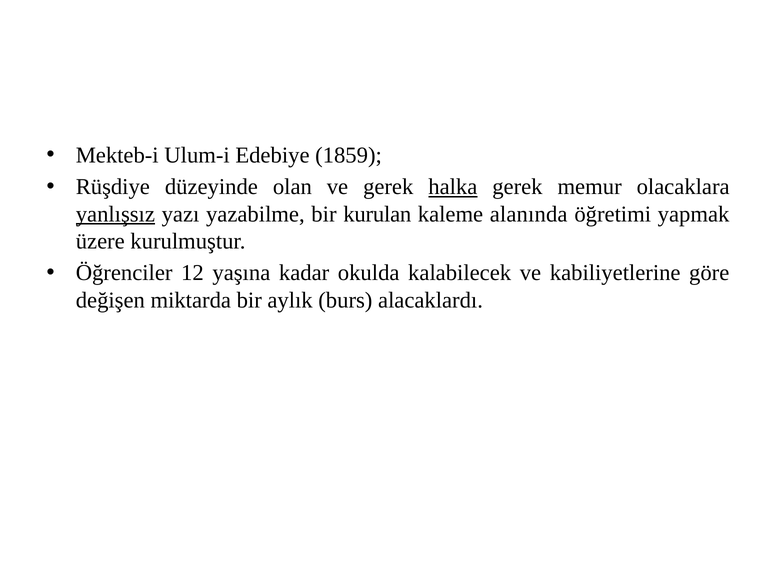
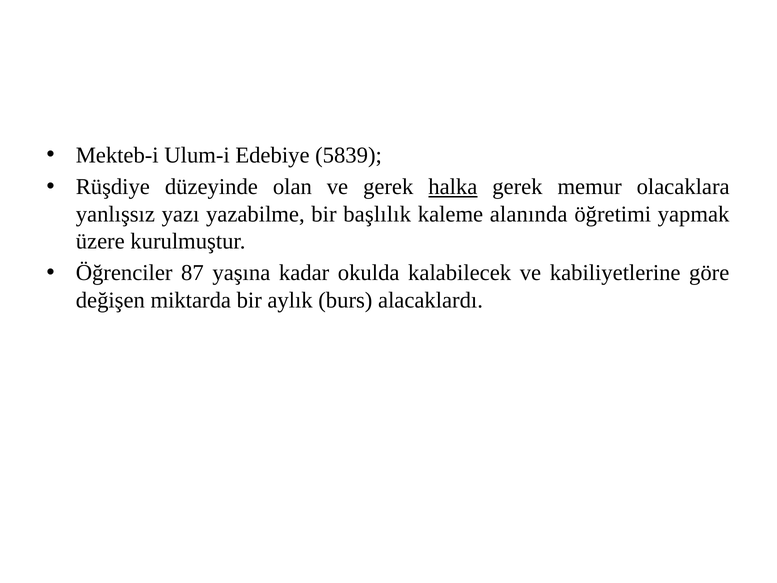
1859: 1859 -> 5839
yanlışsız underline: present -> none
kurulan: kurulan -> başlılık
12: 12 -> 87
